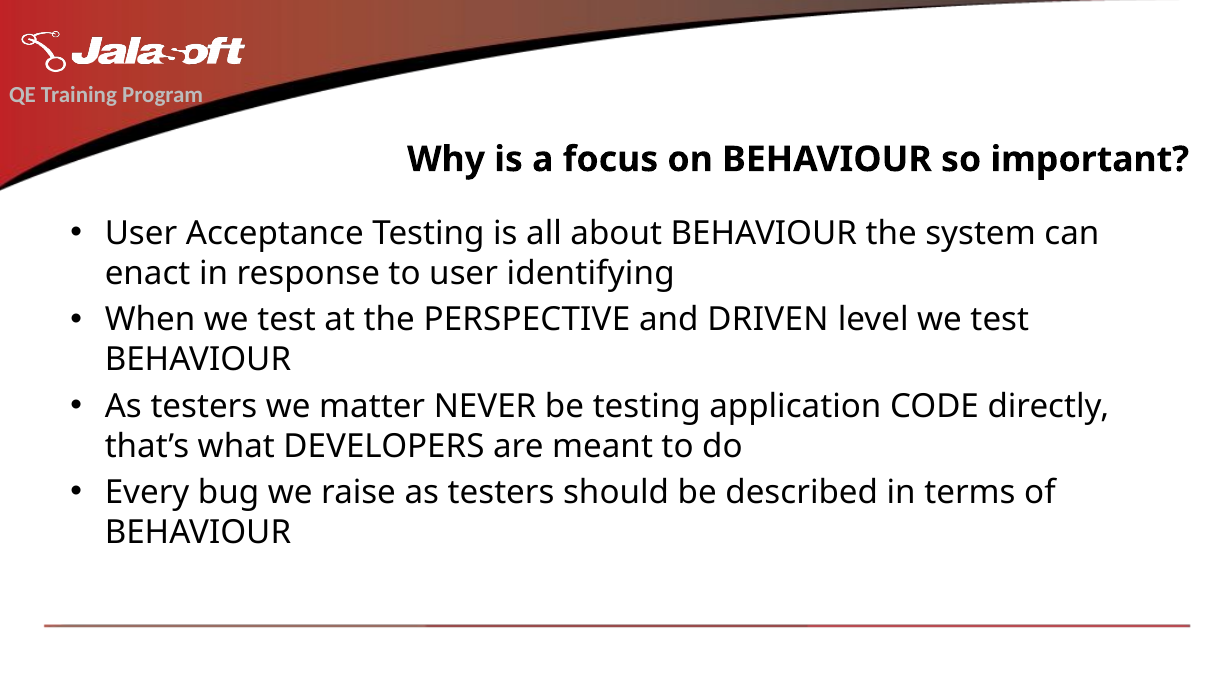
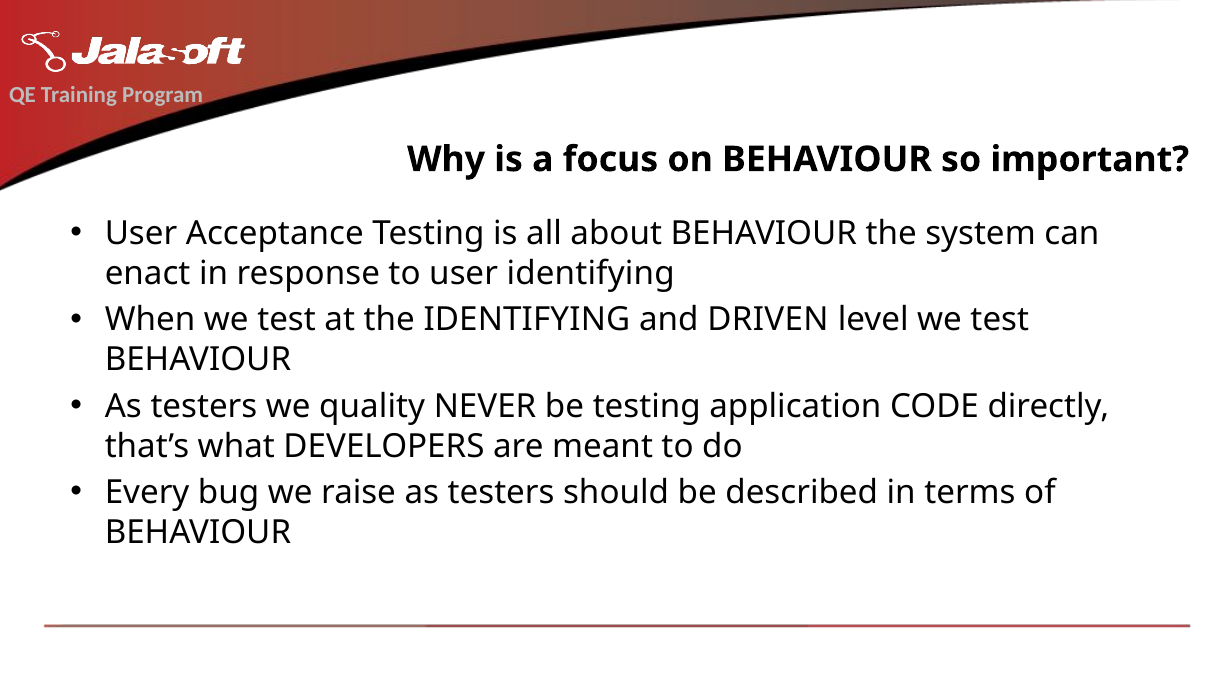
the PERSPECTIVE: PERSPECTIVE -> IDENTIFYING
matter: matter -> quality
